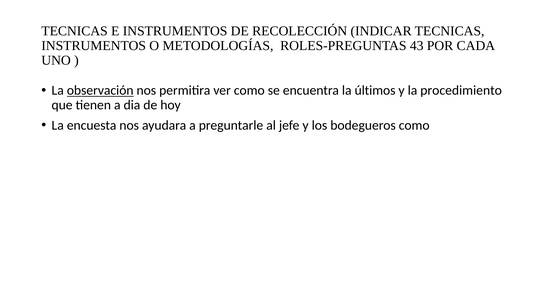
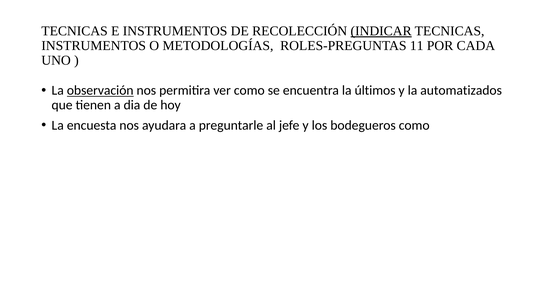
INDICAR underline: none -> present
43: 43 -> 11
procedimiento: procedimiento -> automatizados
